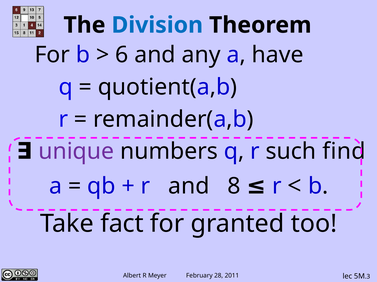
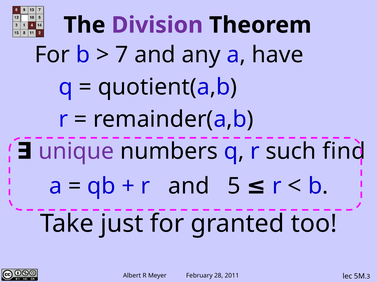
Division colour: blue -> purple
6: 6 -> 7
8: 8 -> 5
fact: fact -> just
